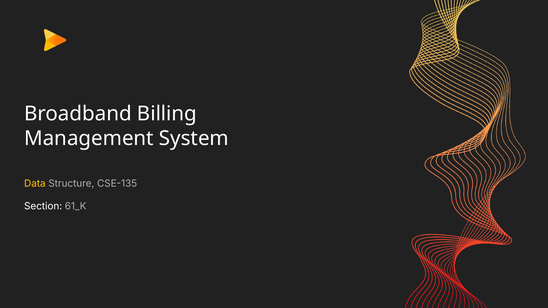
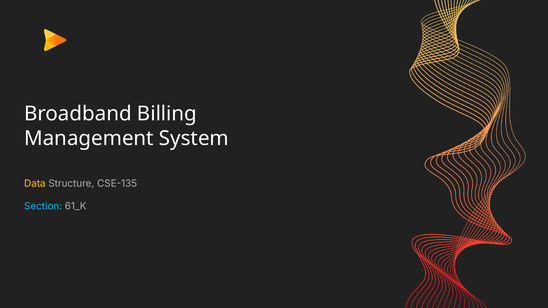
Section colour: white -> light blue
